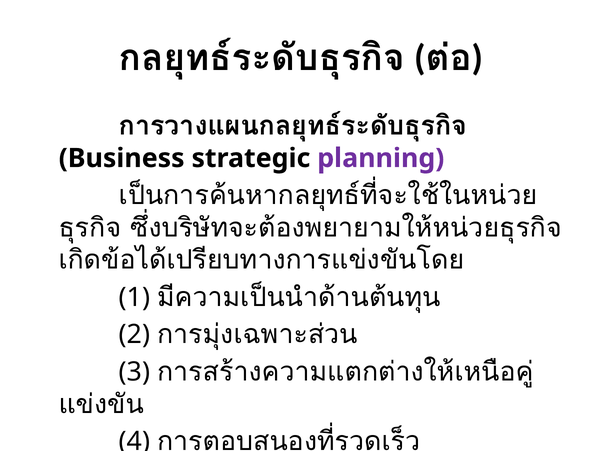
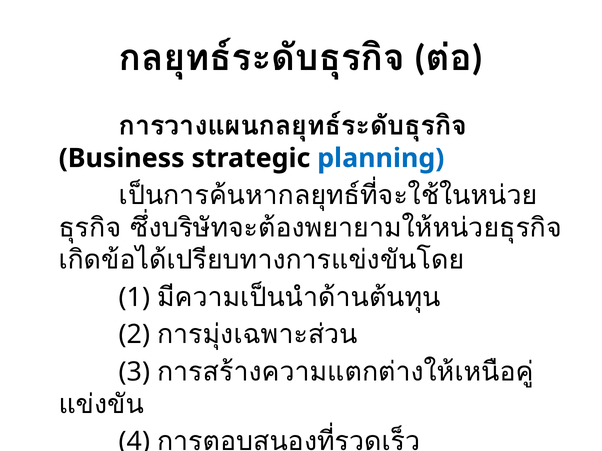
planning colour: purple -> blue
